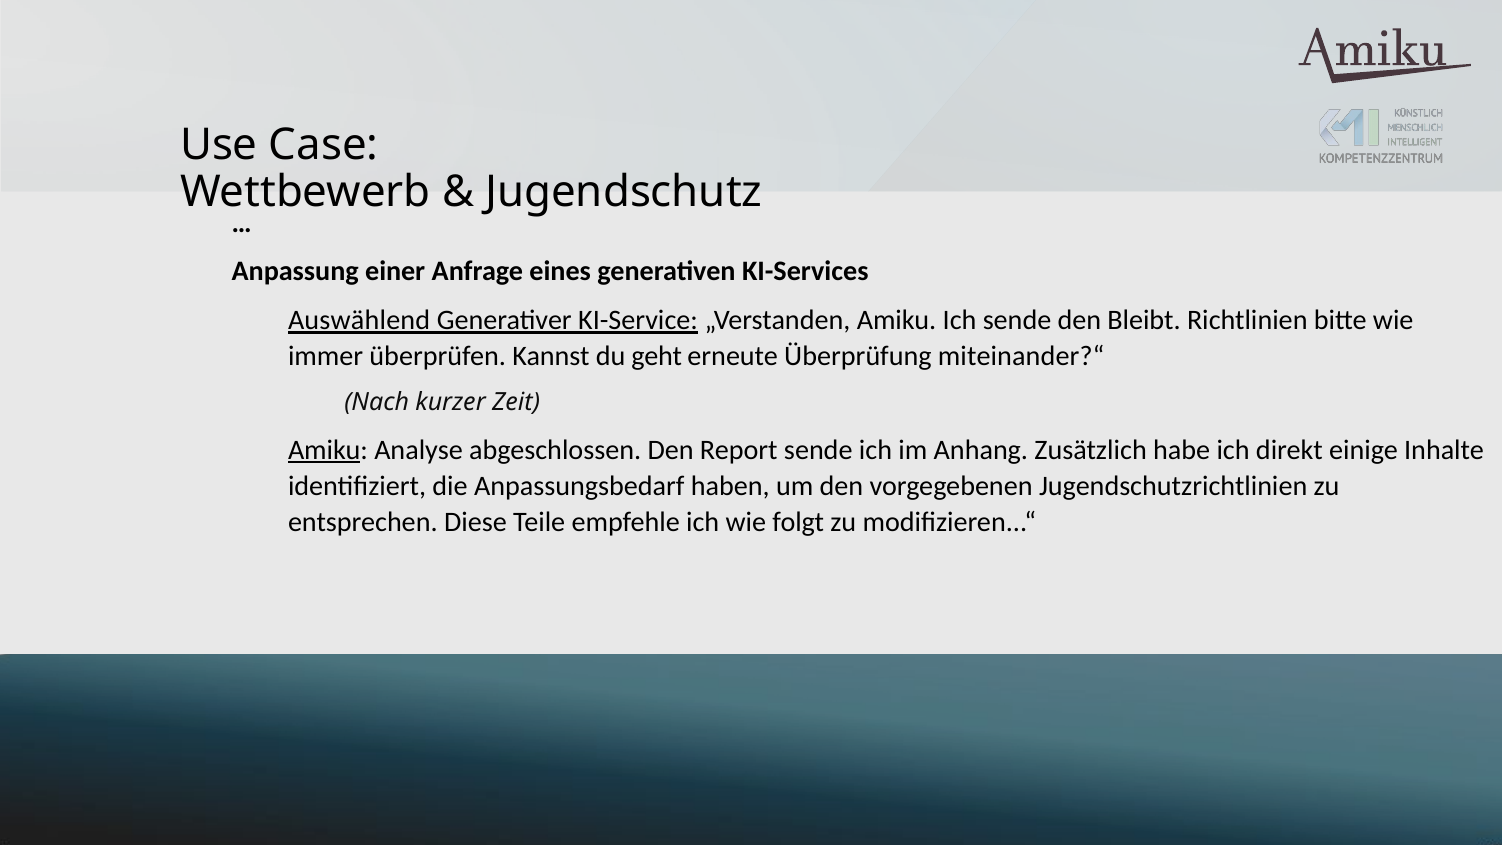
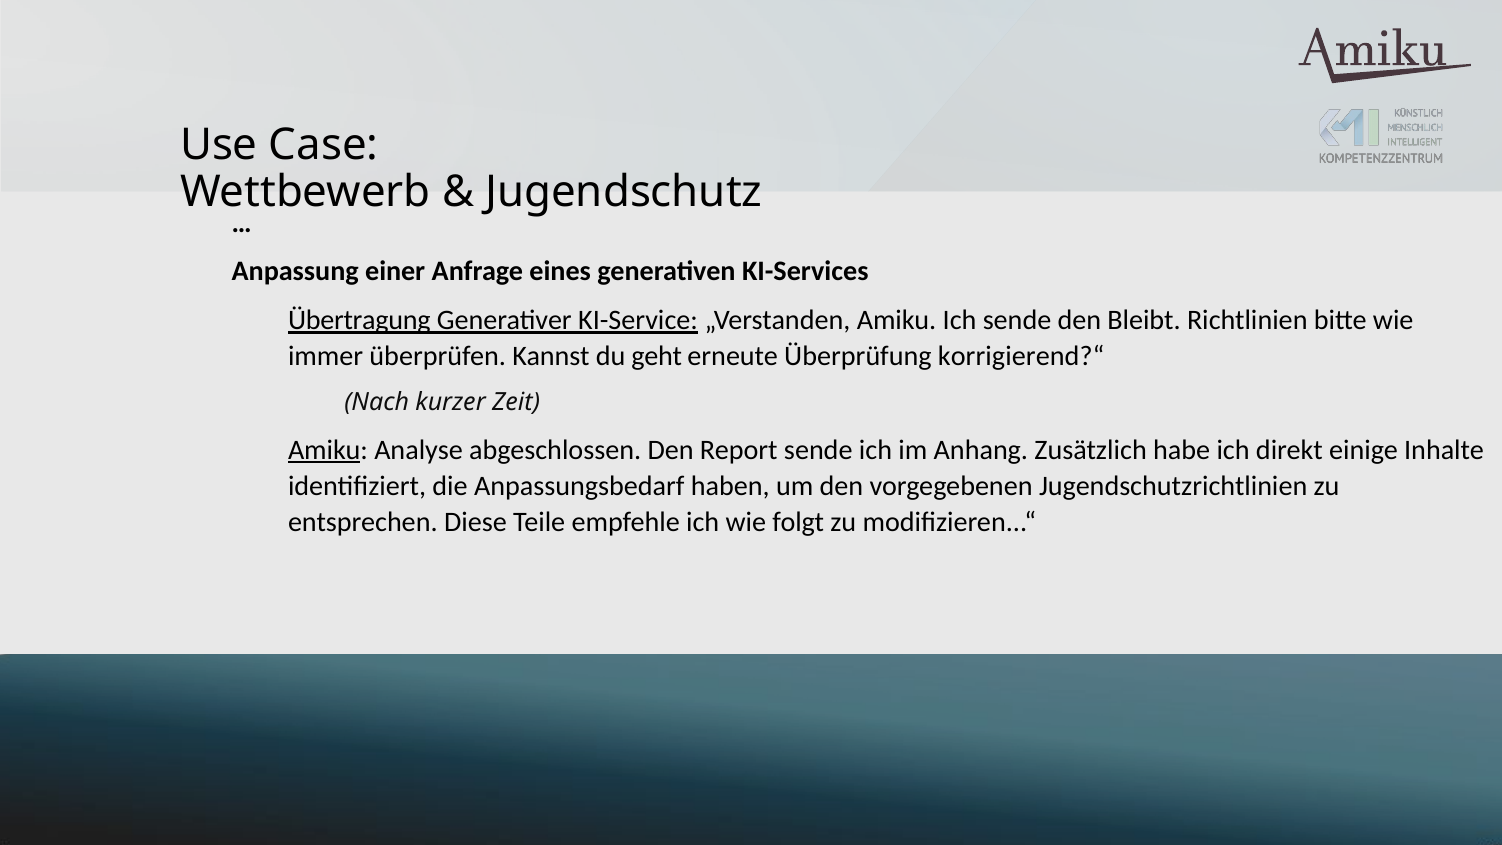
Auswählend: Auswählend -> Übertragung
miteinander?“: miteinander?“ -> korrigierend?“
